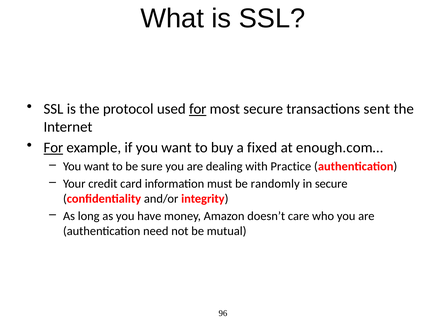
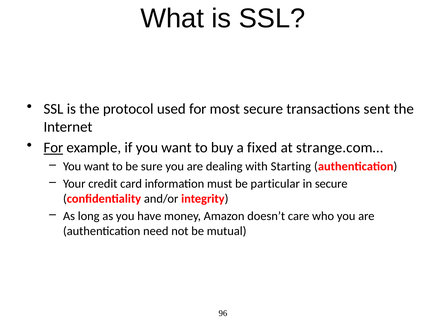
for at (198, 109) underline: present -> none
enough.com…: enough.com… -> strange.com…
Practice: Practice -> Starting
randomly: randomly -> particular
